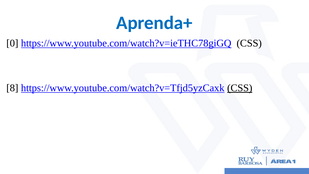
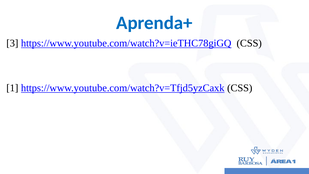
0: 0 -> 3
8: 8 -> 1
CSS at (240, 88) underline: present -> none
